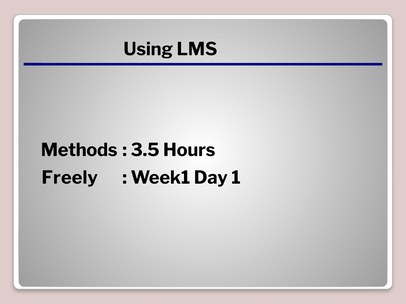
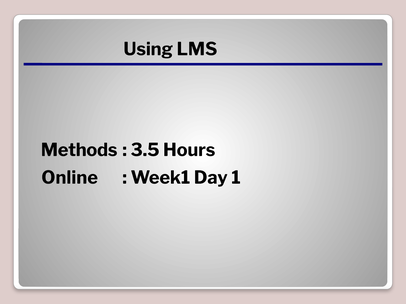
Freely: Freely -> Online
